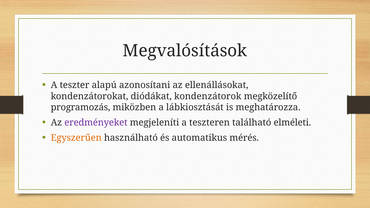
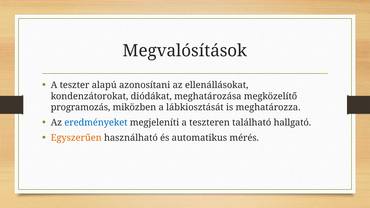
kondenzátorok: kondenzátorok -> meghatározása
eredményeket colour: purple -> blue
elméleti: elméleti -> hallgató
